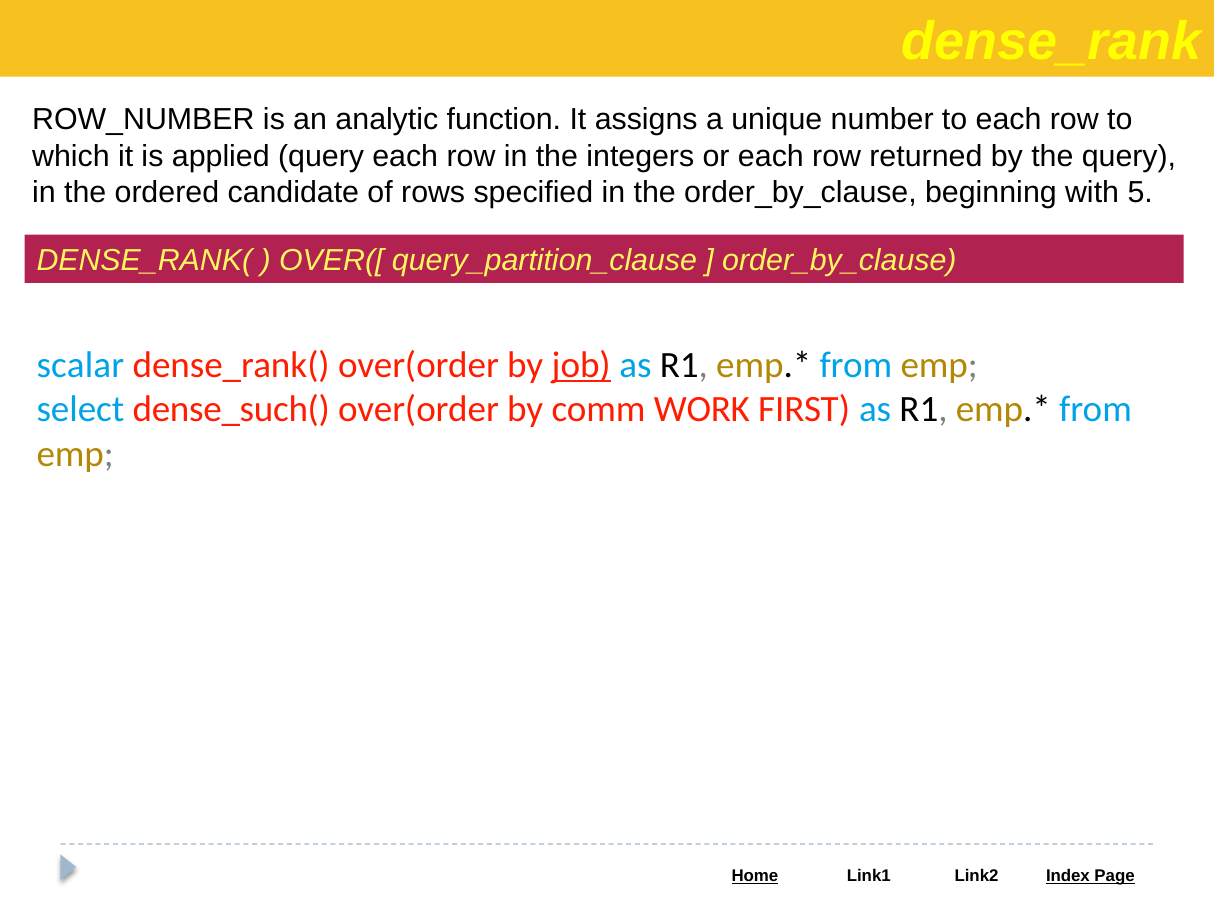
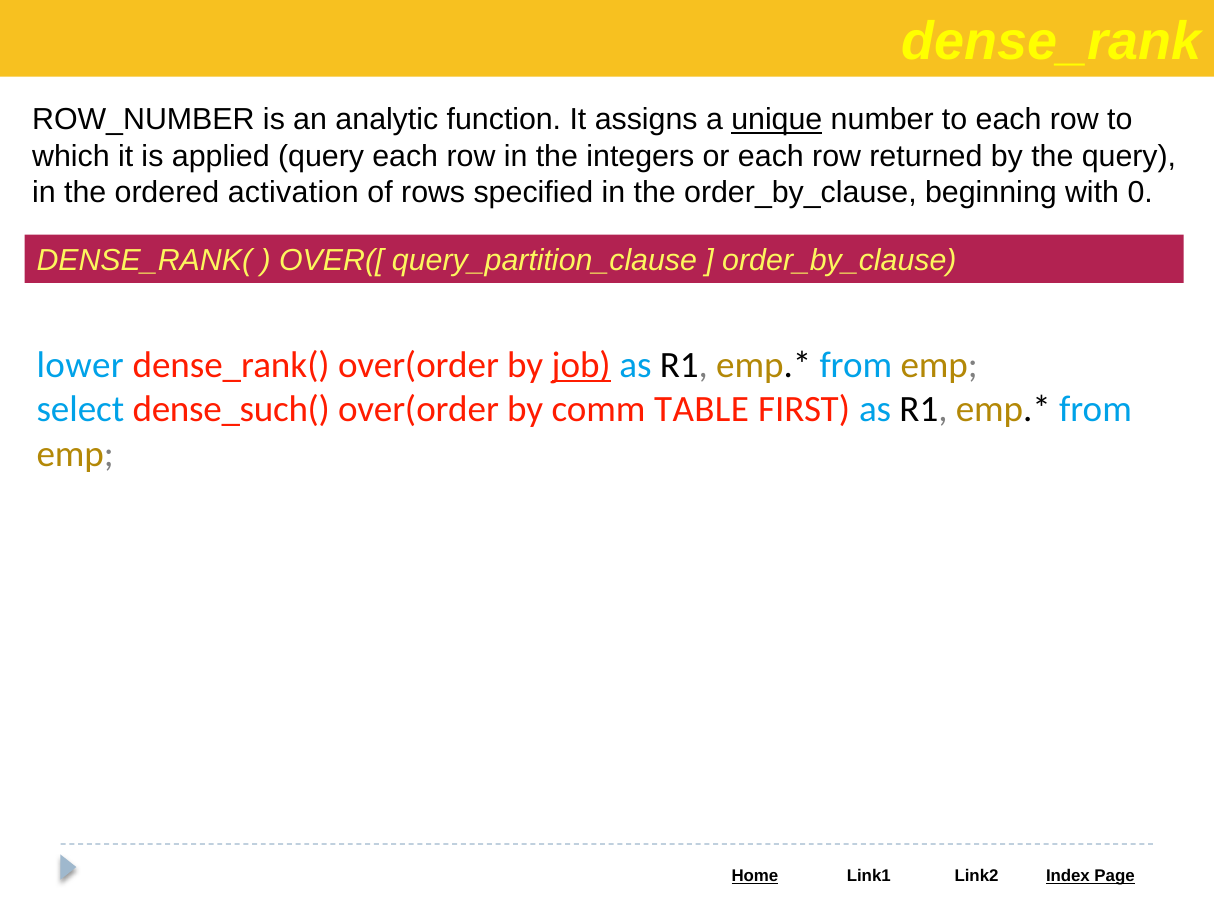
unique underline: none -> present
candidate: candidate -> activation
5: 5 -> 0
scalar: scalar -> lower
WORK: WORK -> TABLE
